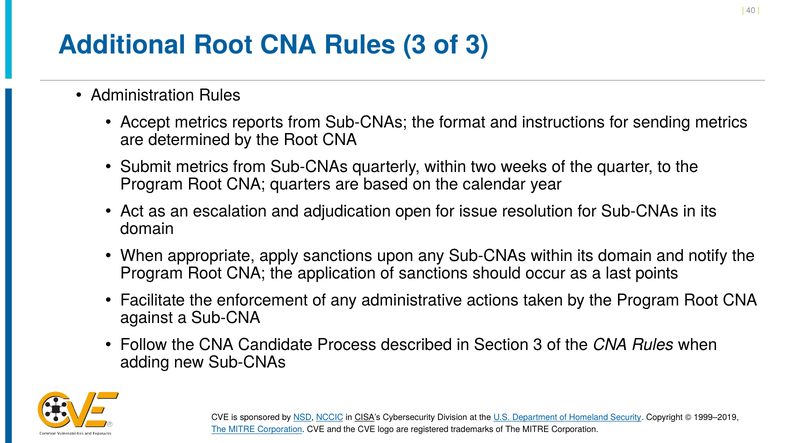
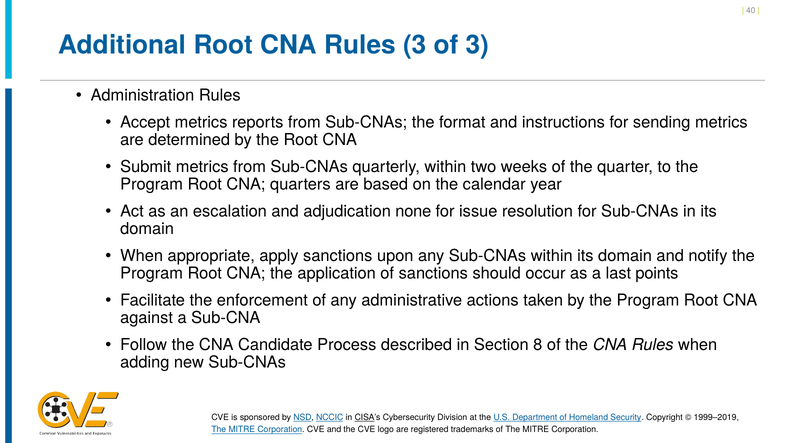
open: open -> none
Section 3: 3 -> 8
